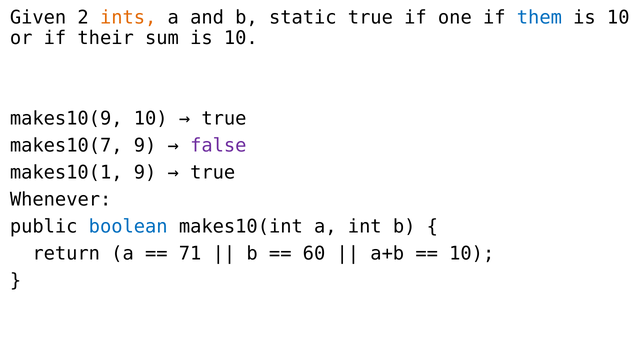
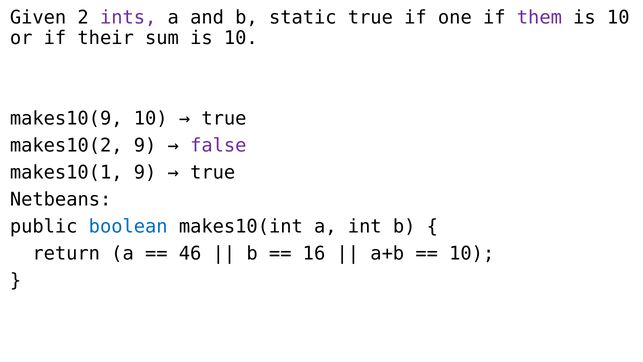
ints colour: orange -> purple
them colour: blue -> purple
makes10(7: makes10(7 -> makes10(2
Whenever: Whenever -> Netbeans
71: 71 -> 46
60: 60 -> 16
